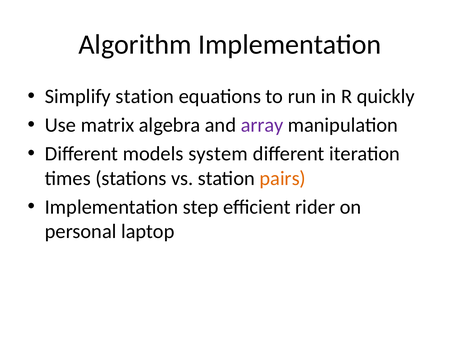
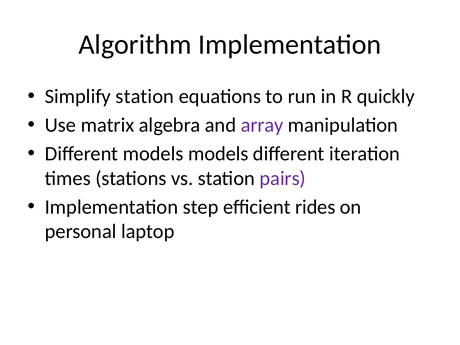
models system: system -> models
pairs colour: orange -> purple
rider: rider -> rides
